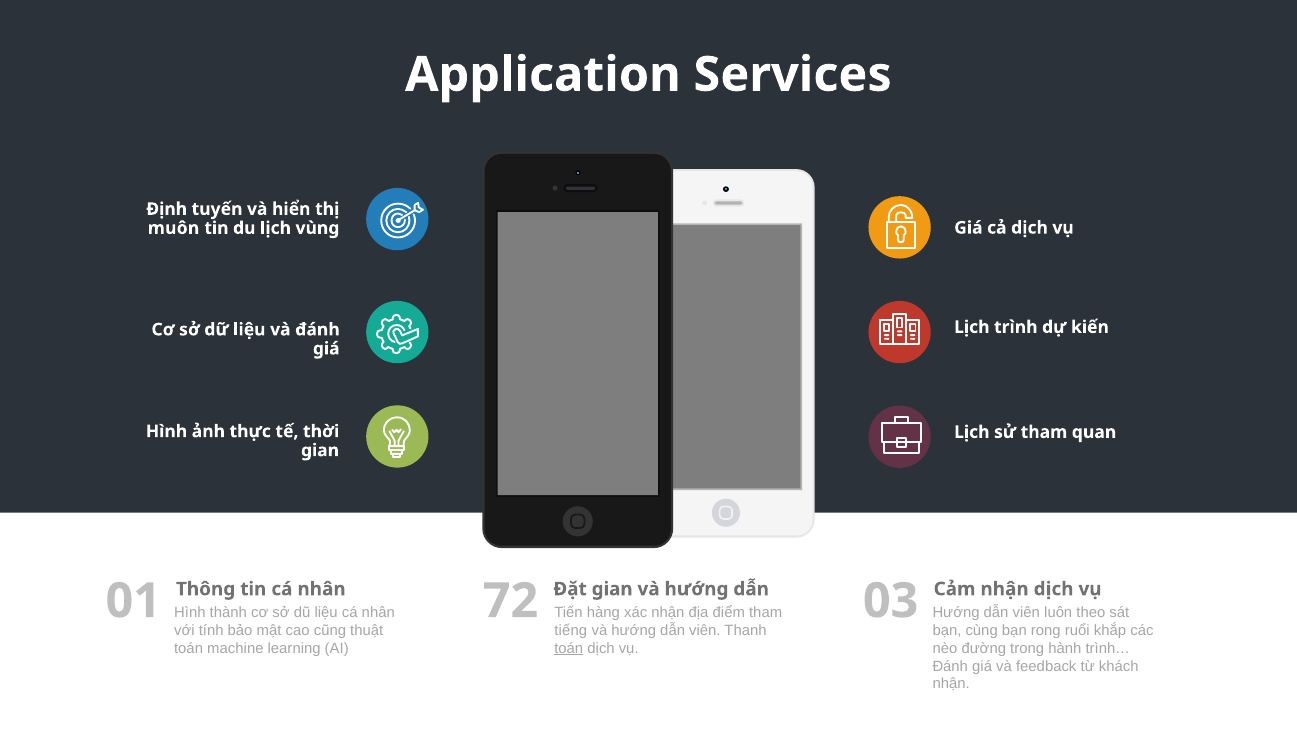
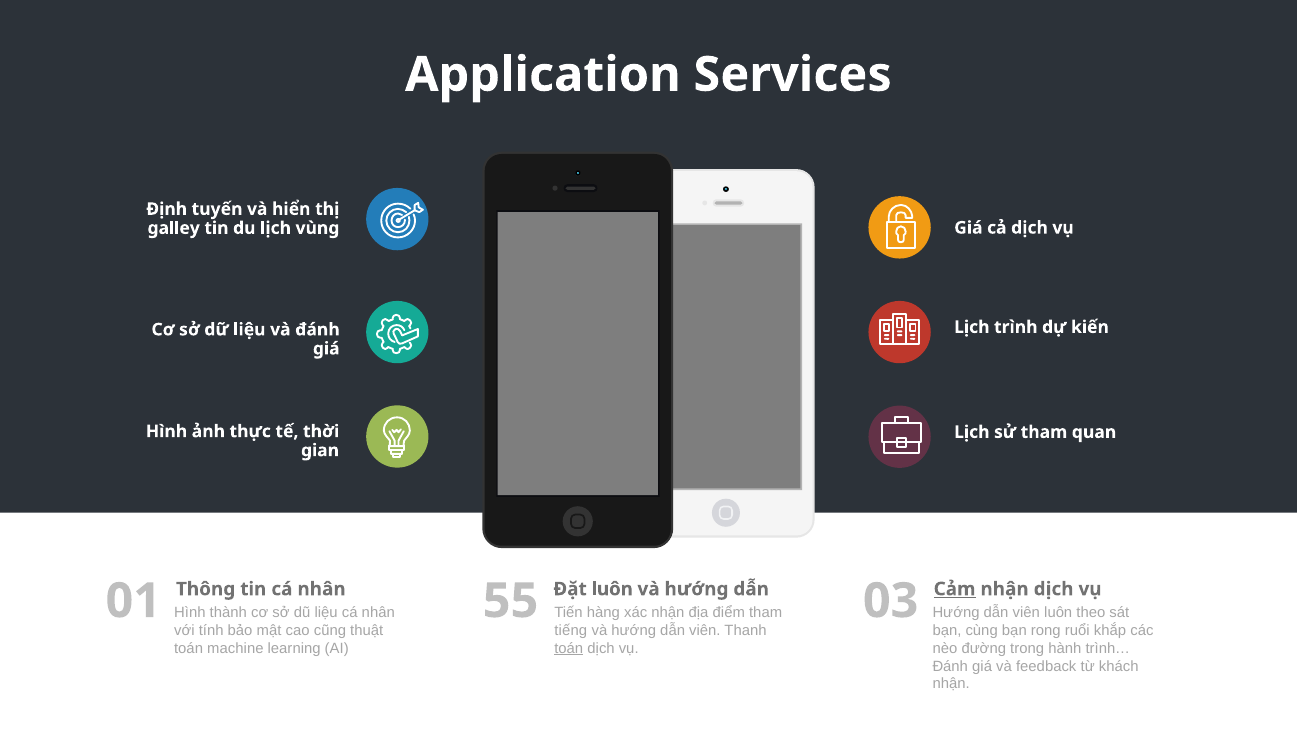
muôn: muôn -> galley
Đặt gian: gian -> luôn
Cảm underline: none -> present
72: 72 -> 55
